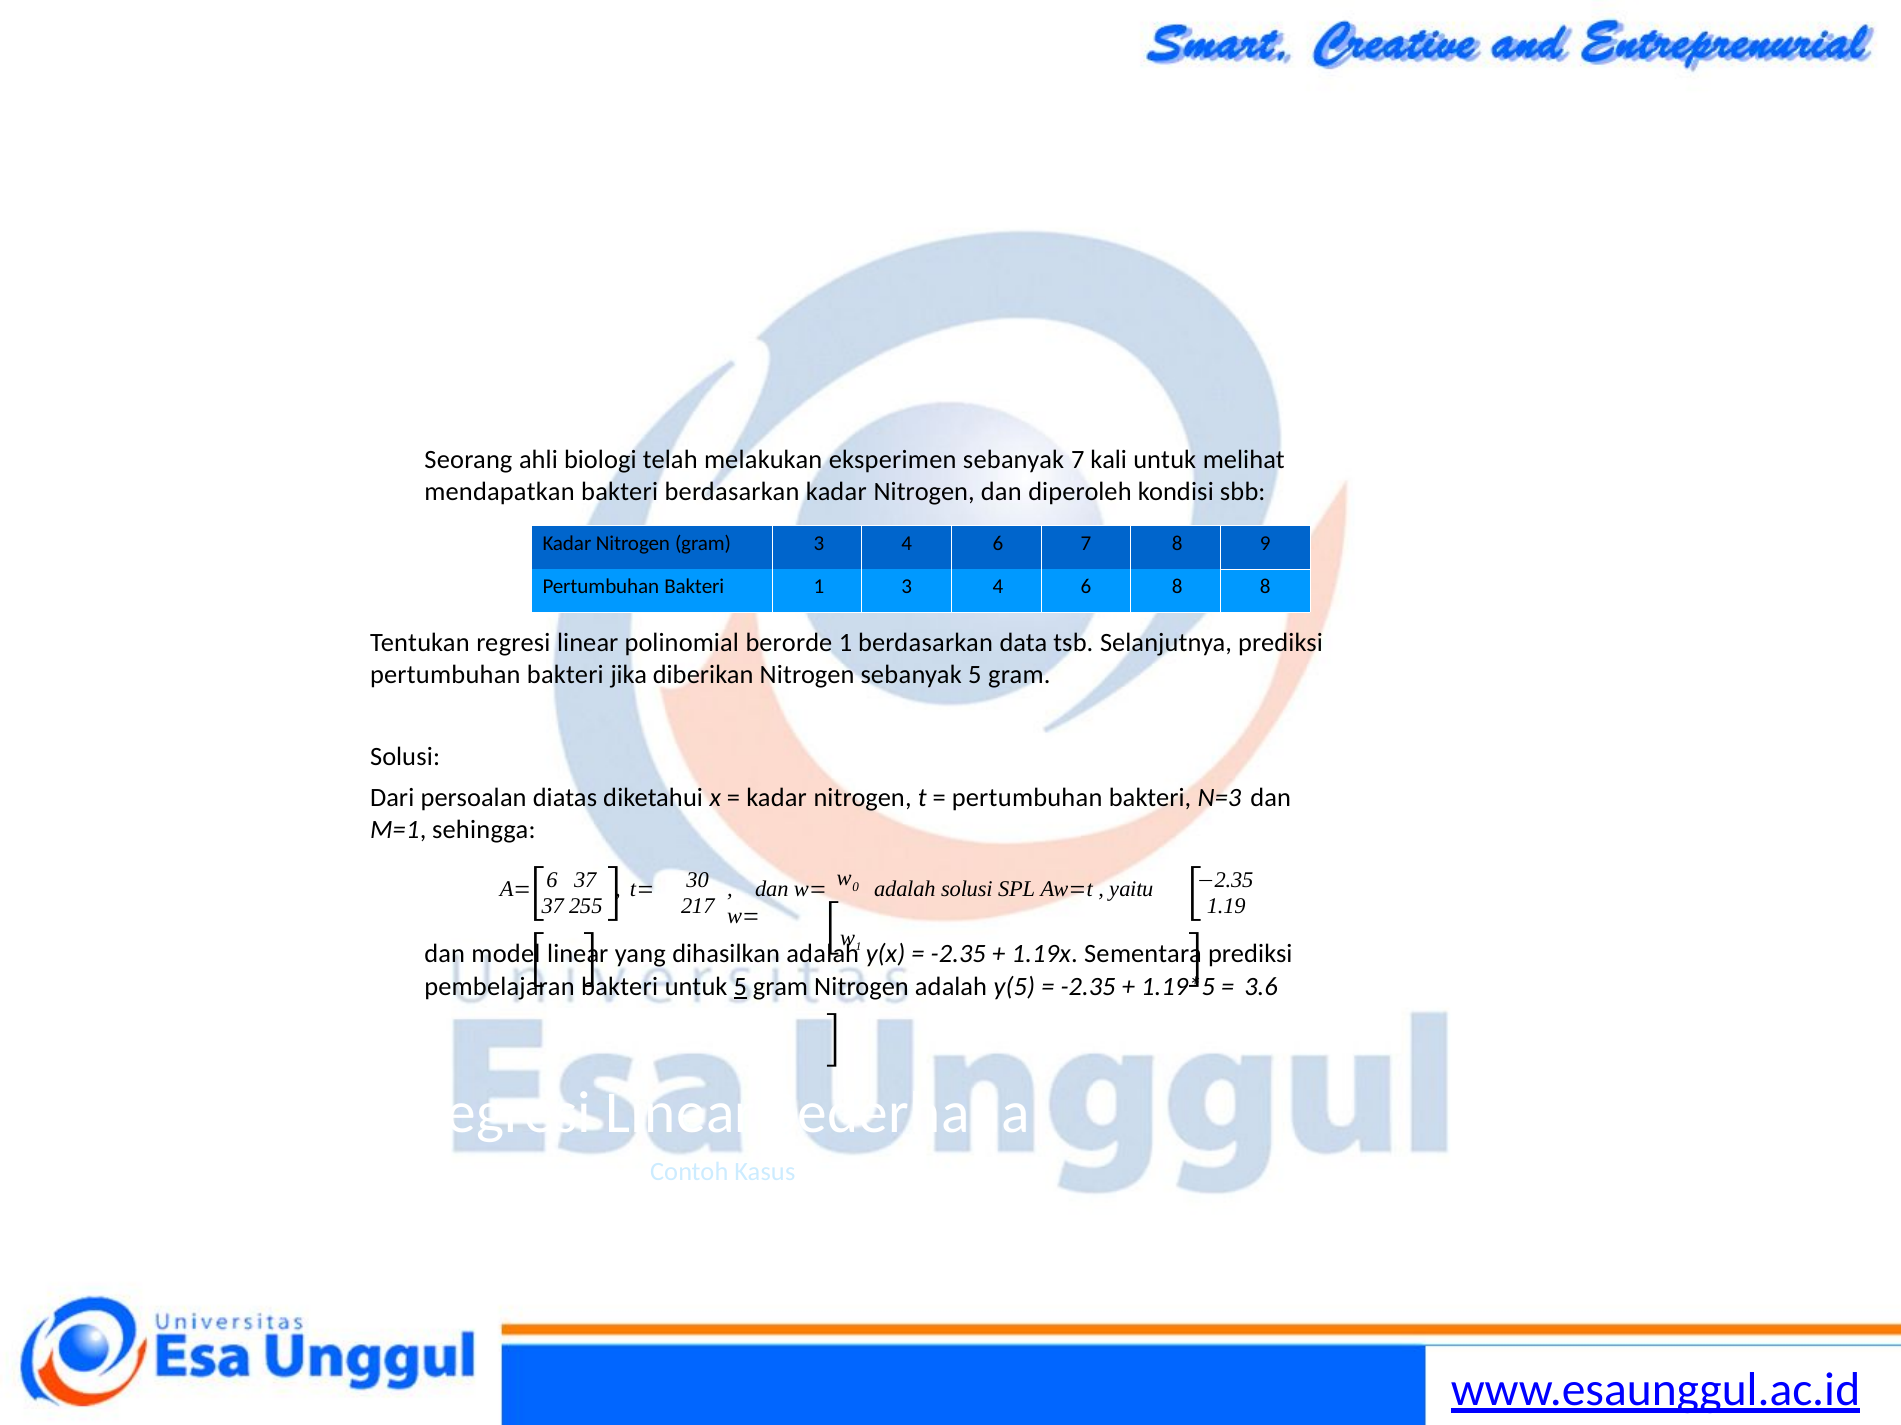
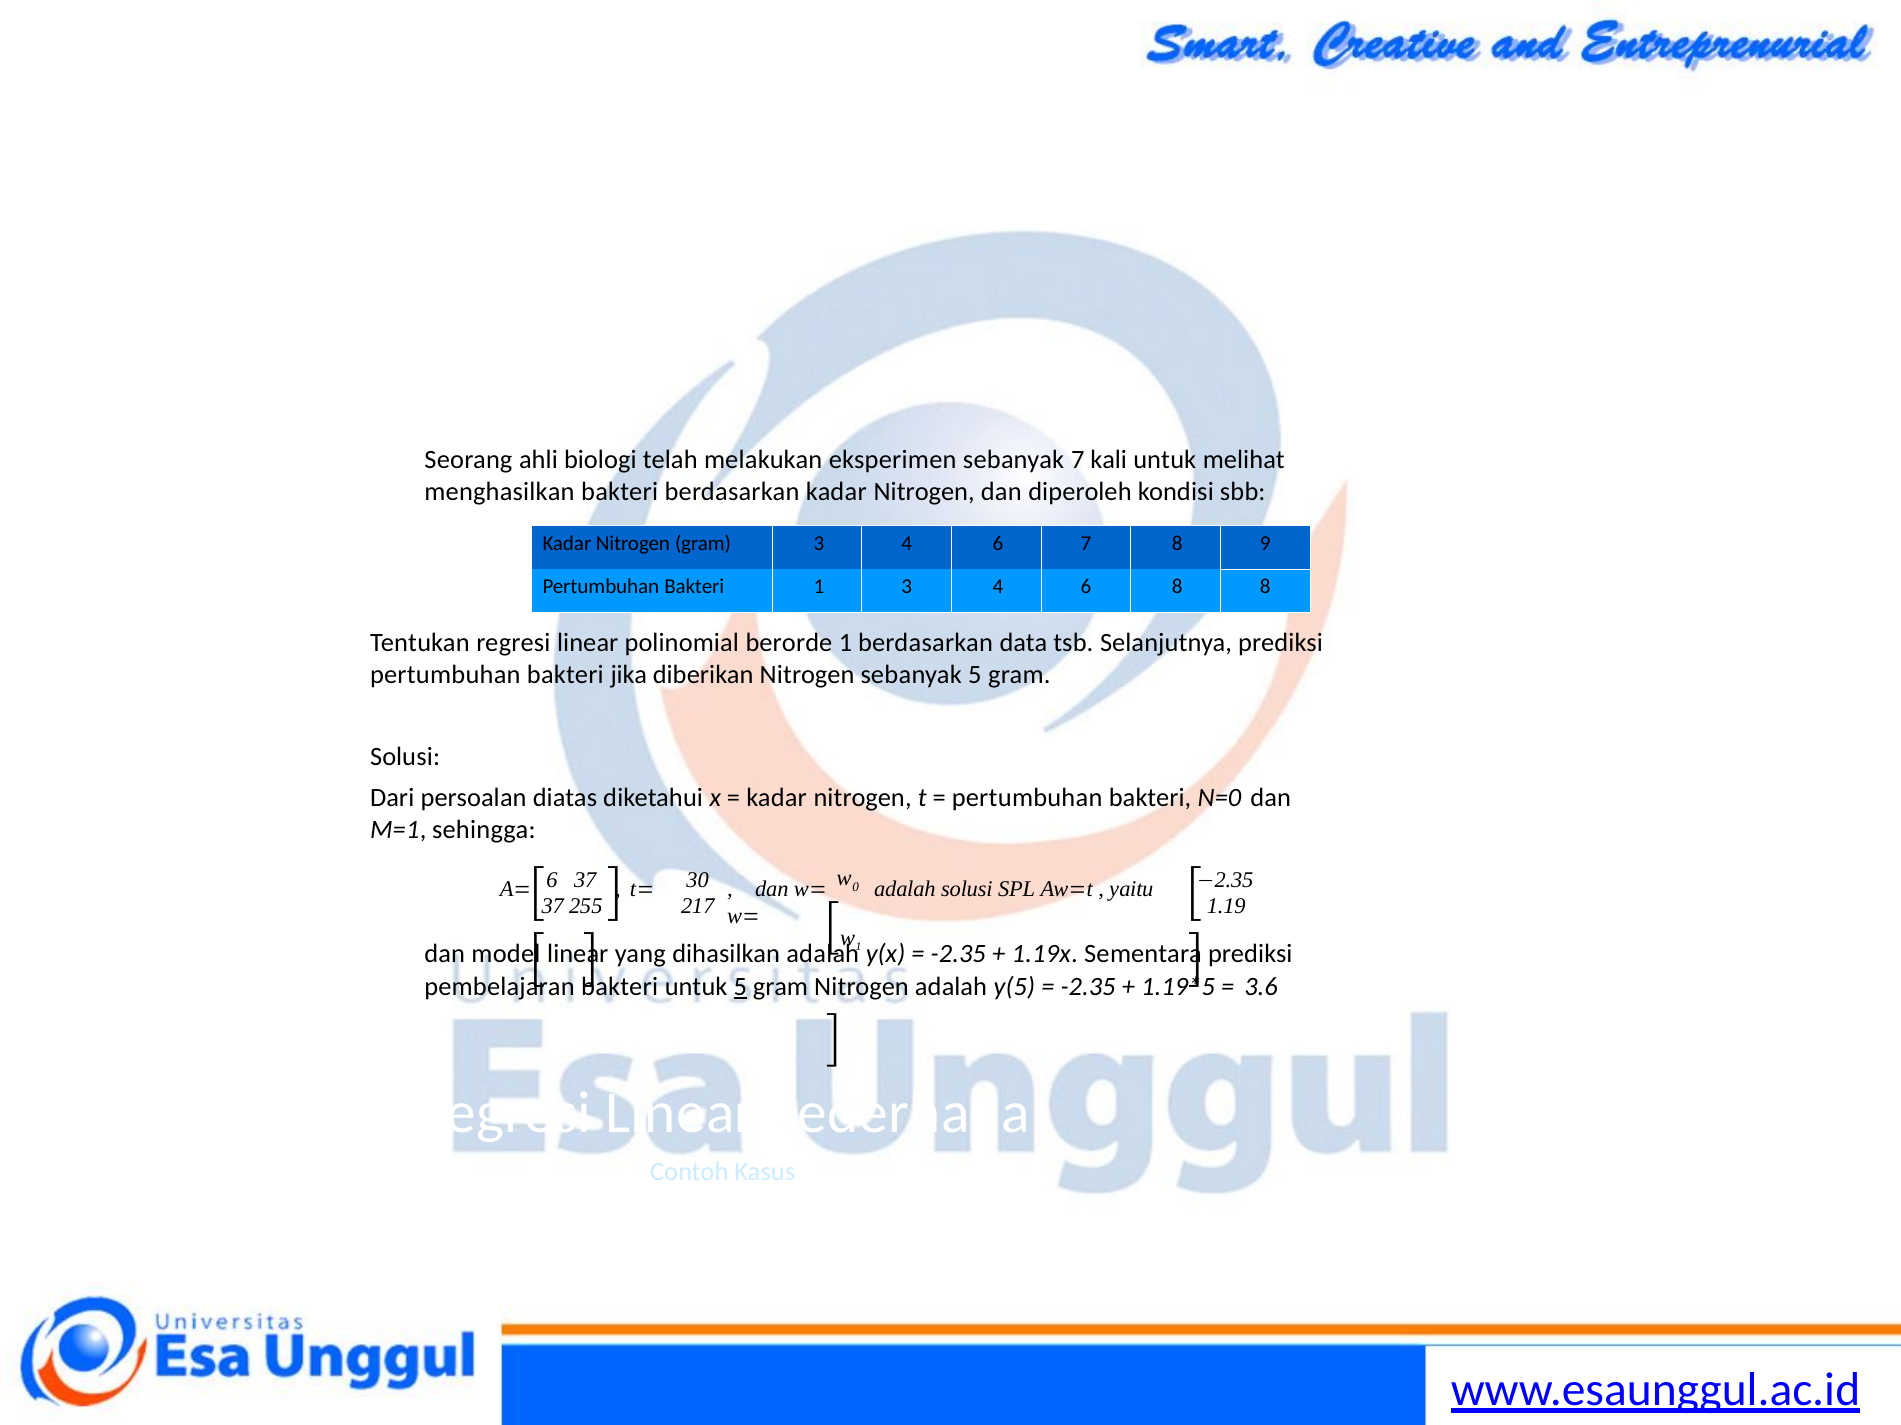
mendapatkan: mendapatkan -> menghasilkan
N=3: N=3 -> N=0
